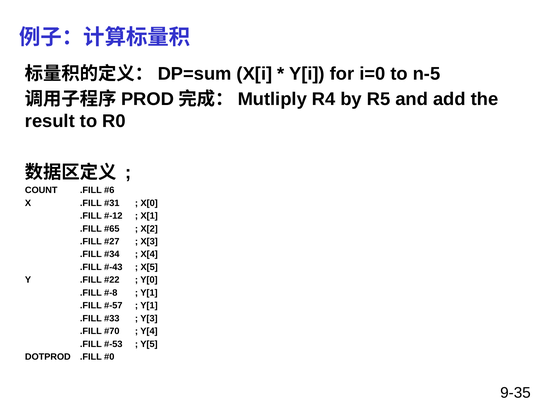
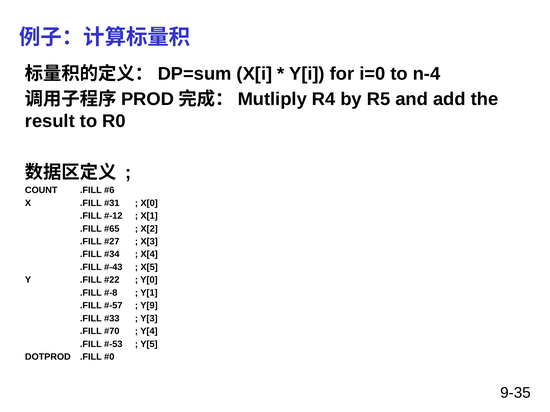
n-5: n-5 -> n-4
Y[1 at (149, 306): Y[1 -> Y[9
